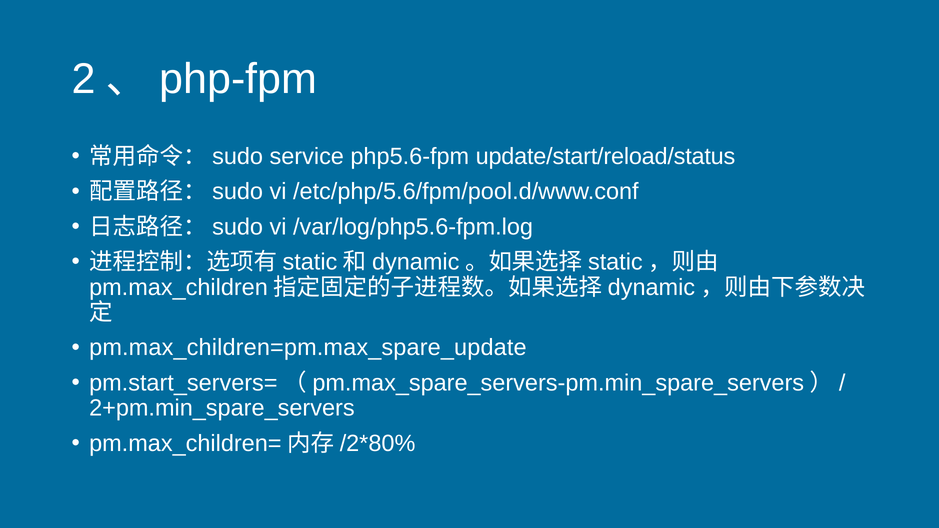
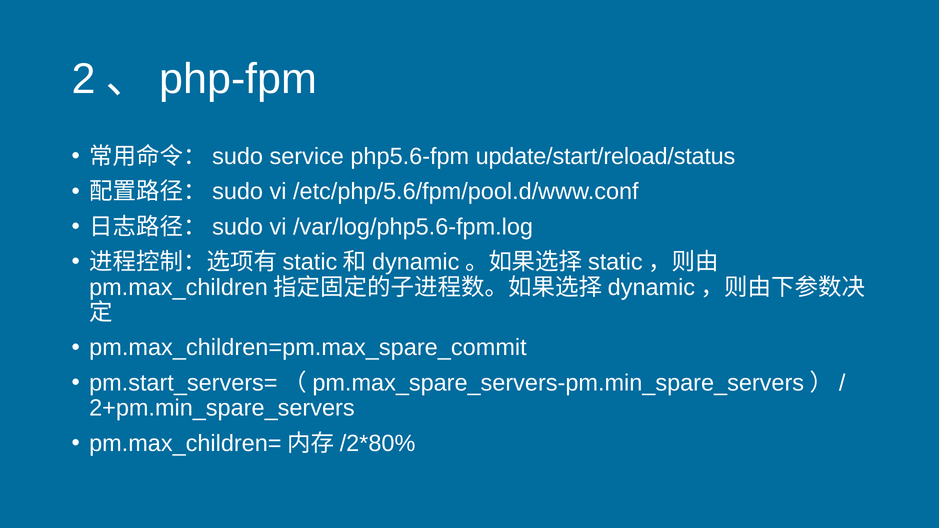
pm.max_children=pm.max_spare_update: pm.max_children=pm.max_spare_update -> pm.max_children=pm.max_spare_commit
